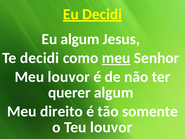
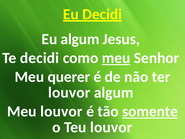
Meu louvor: louvor -> querer
querer at (69, 92): querer -> louvor
Meu direito: direito -> louvor
somente underline: none -> present
